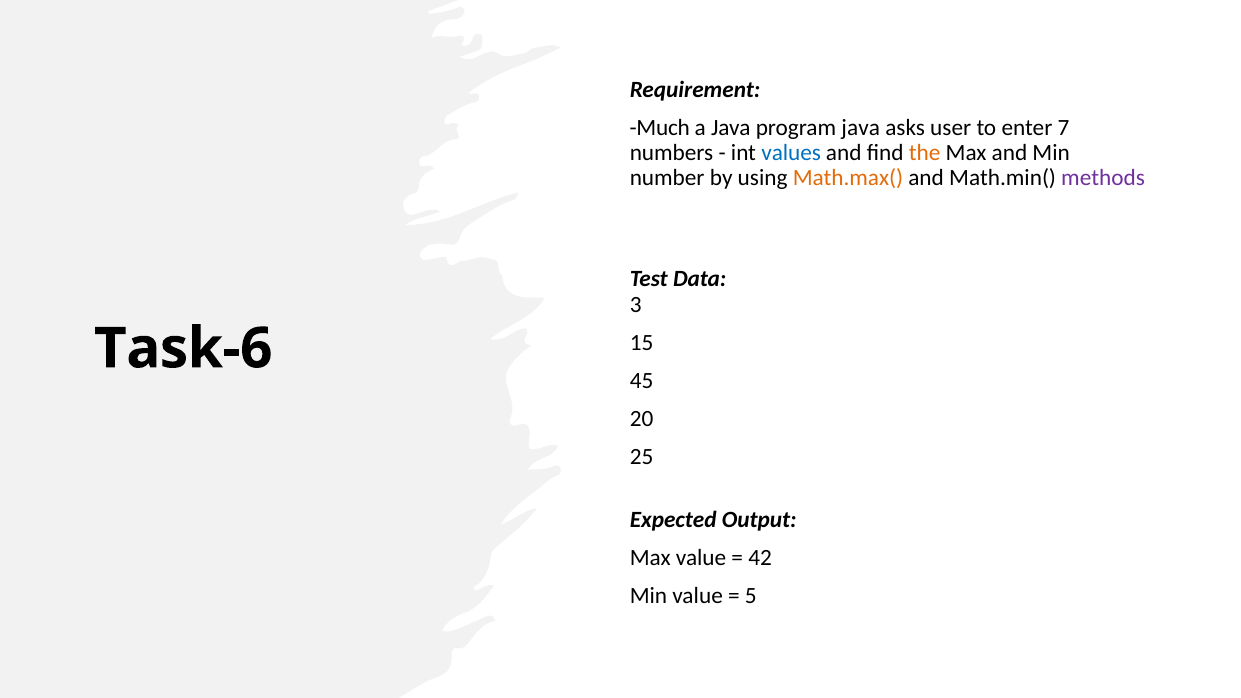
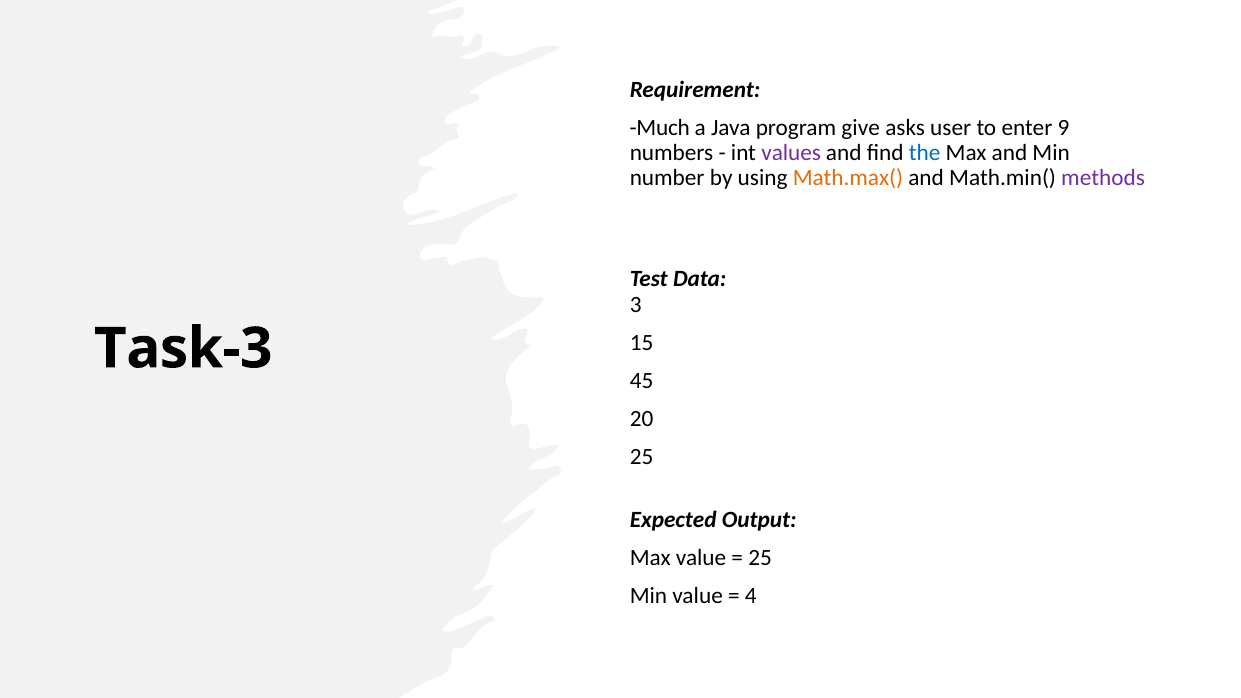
program java: java -> give
7: 7 -> 9
values colour: blue -> purple
the colour: orange -> blue
Task-6: Task-6 -> Task-3
42 at (760, 558): 42 -> 25
5: 5 -> 4
